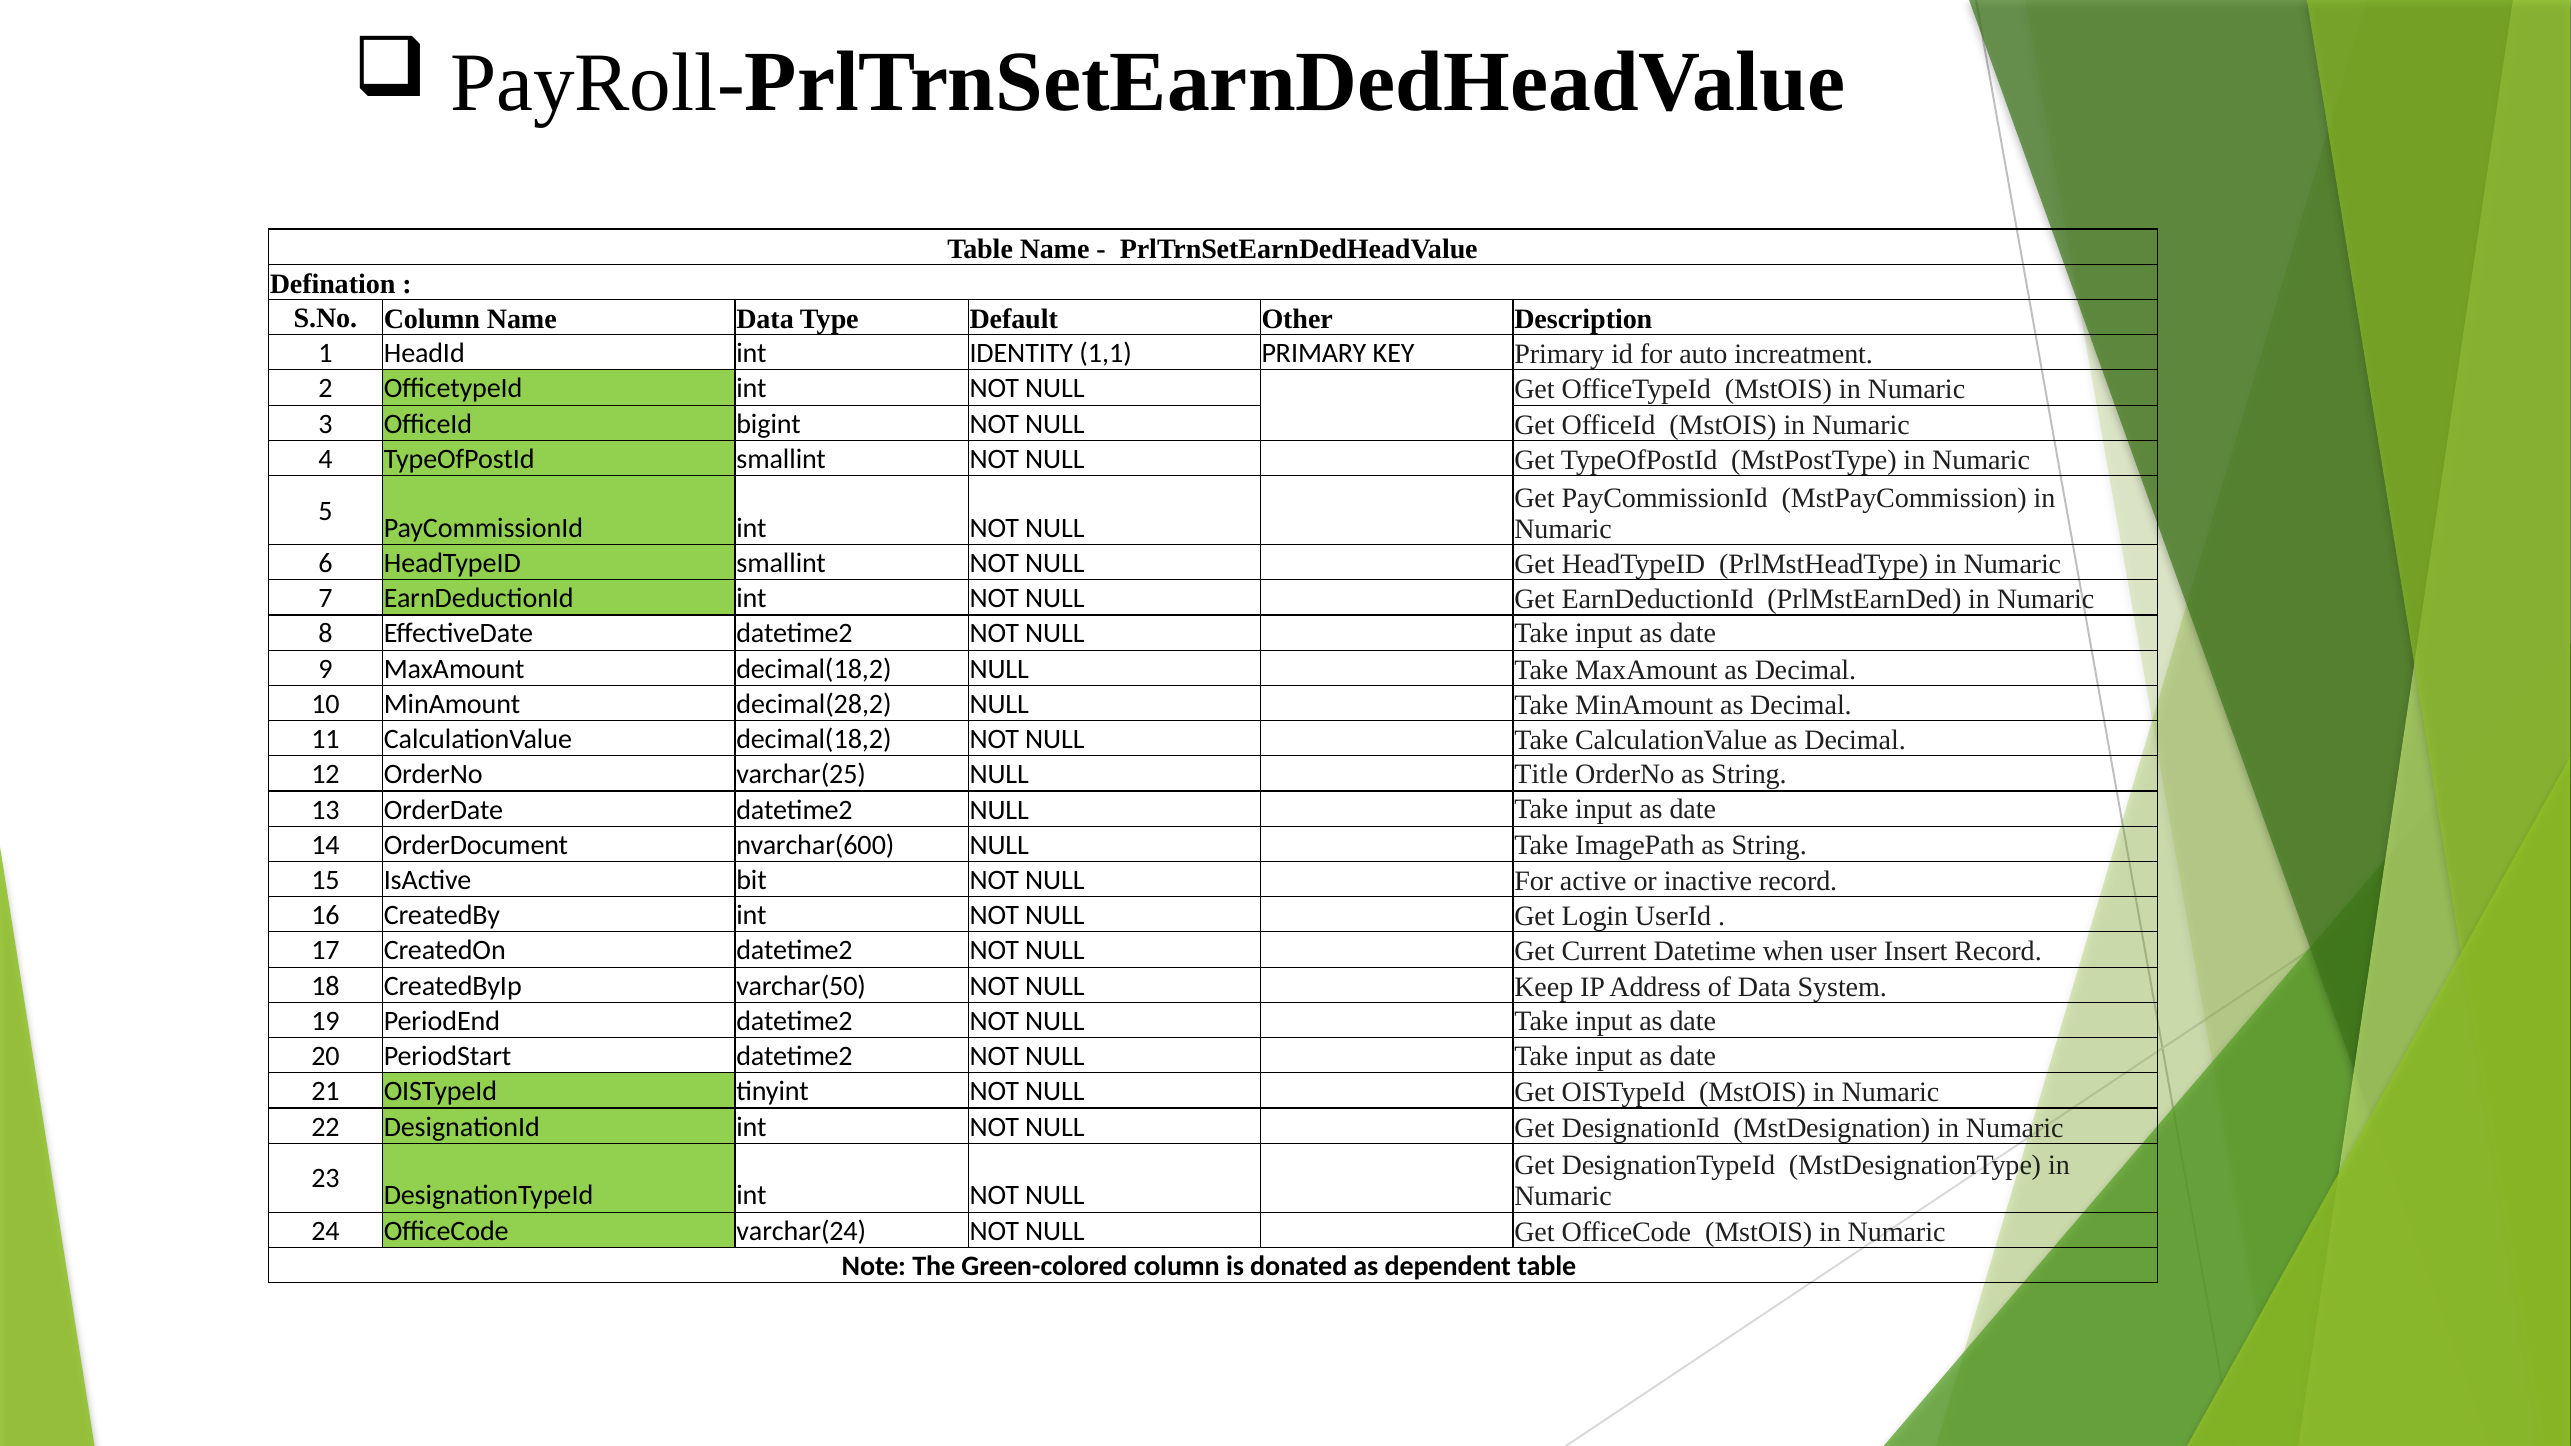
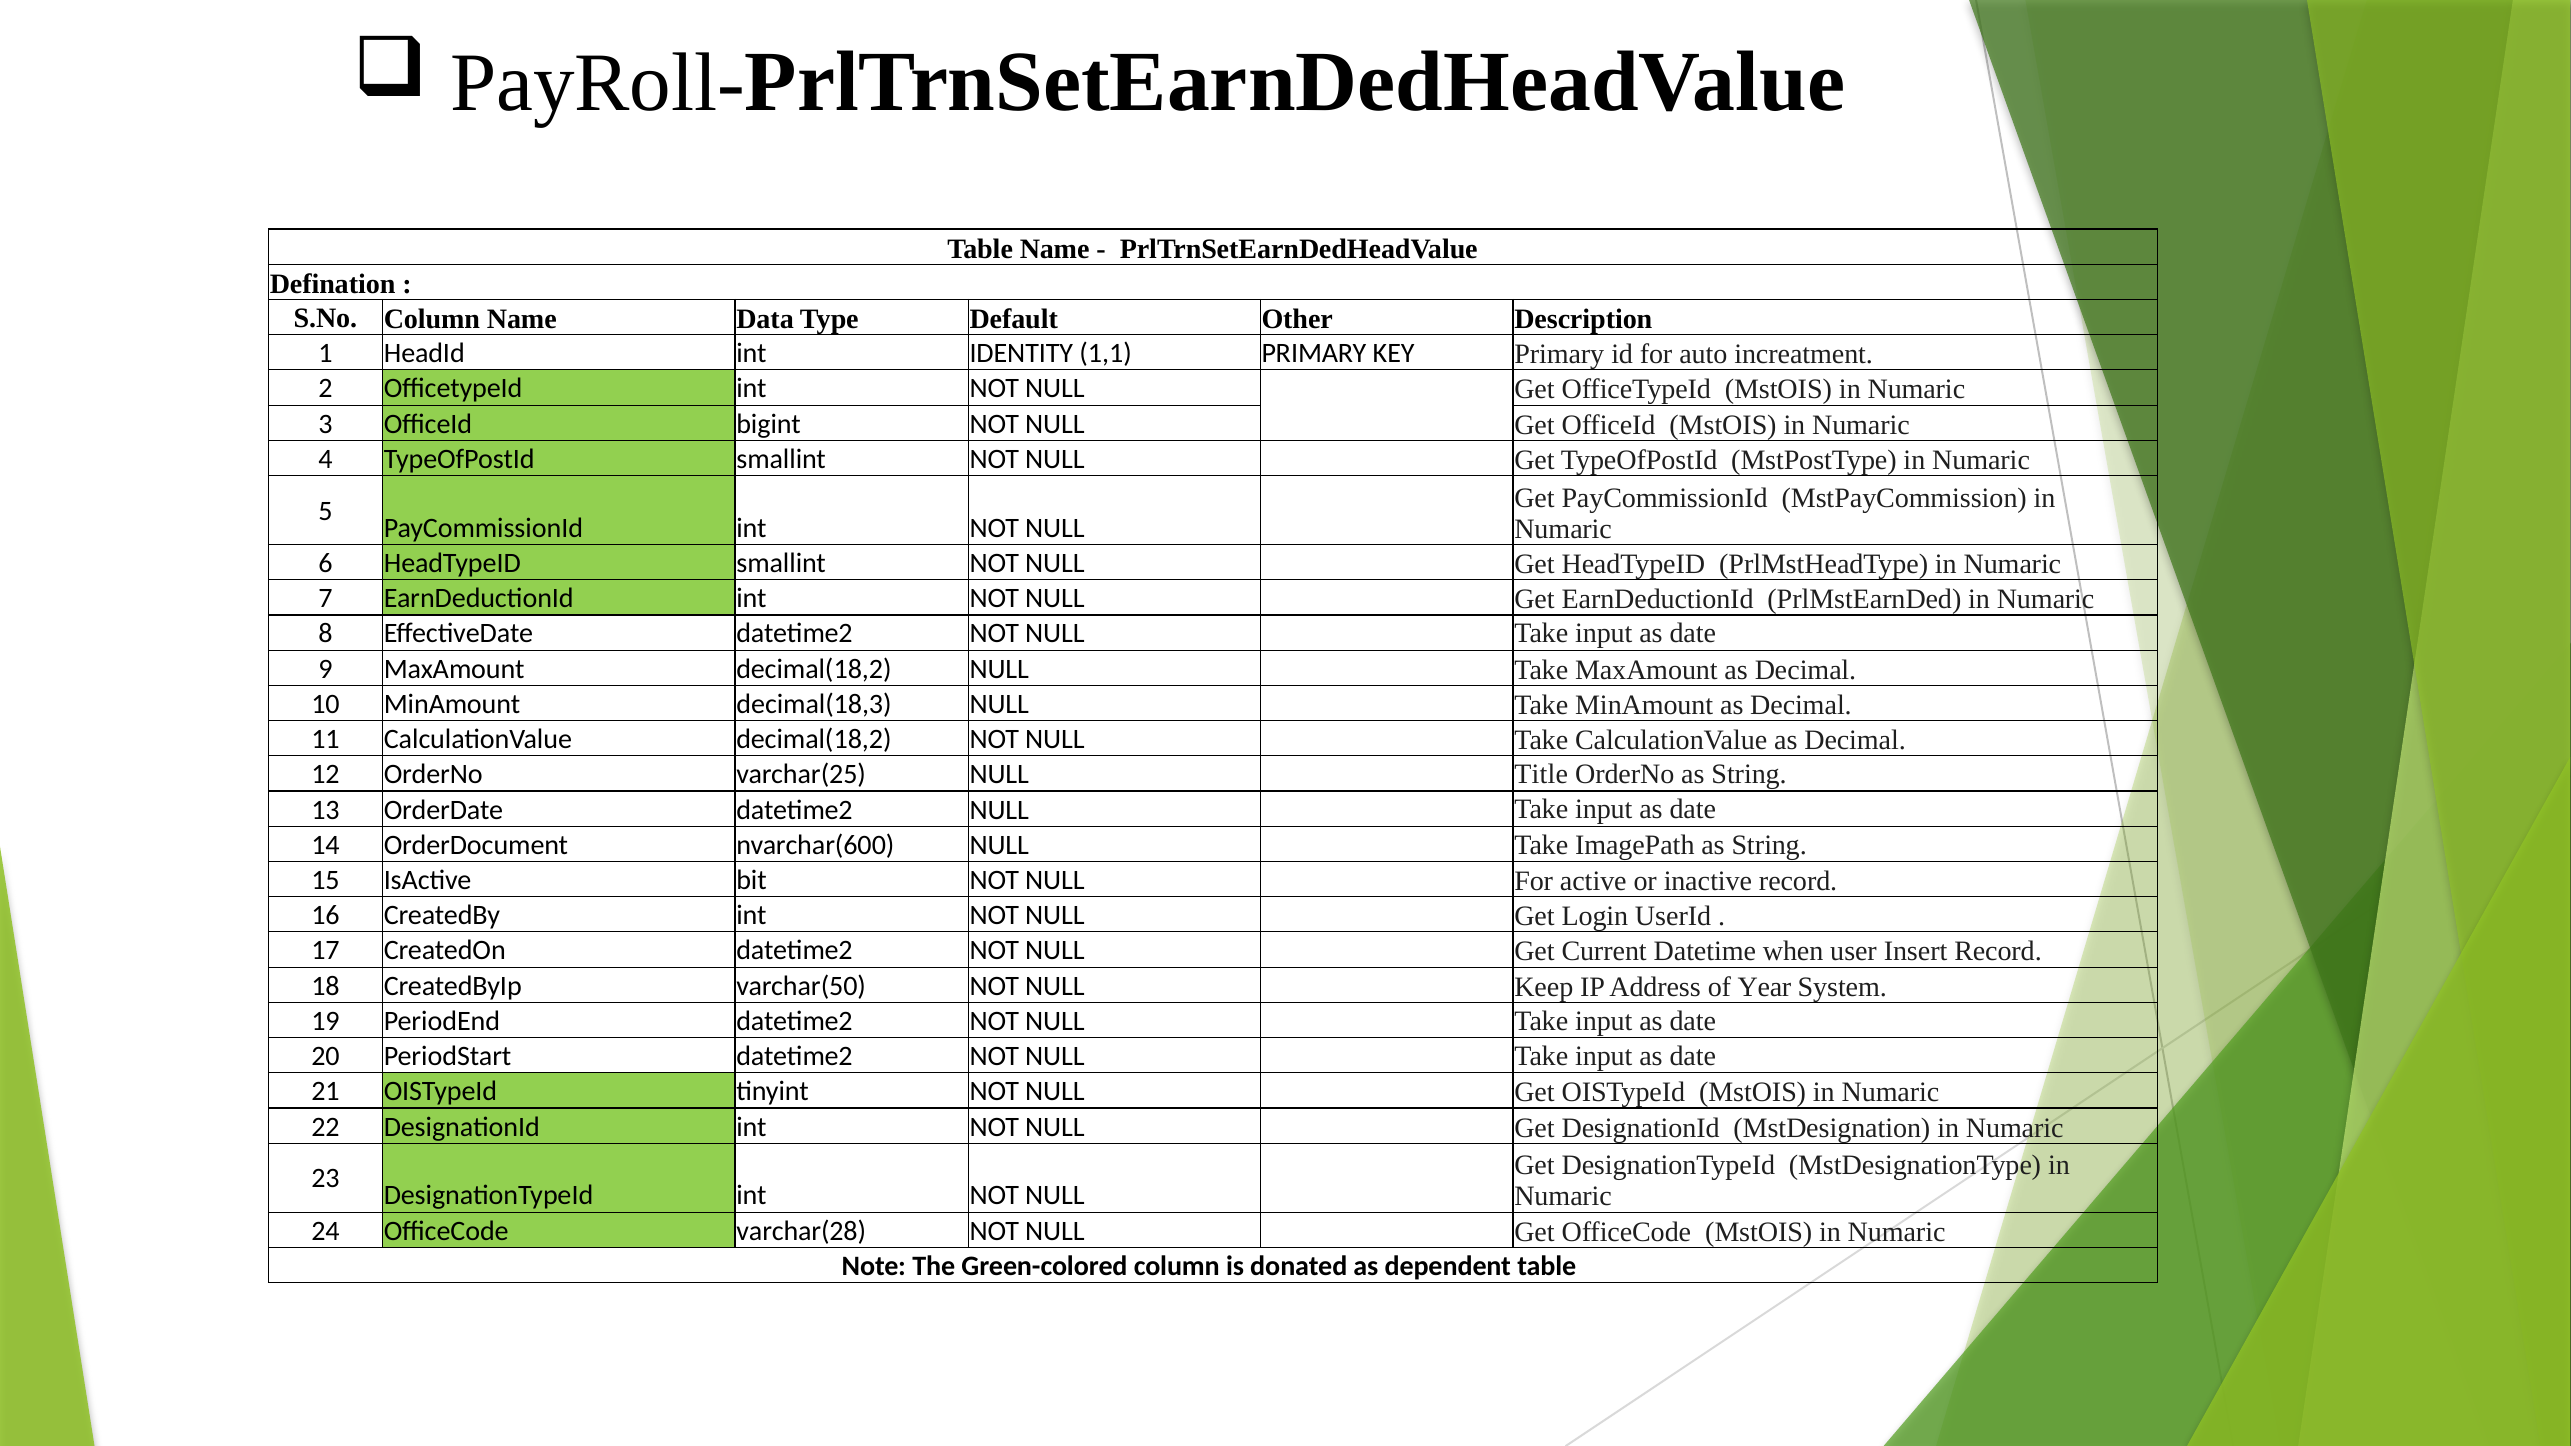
decimal(28,2: decimal(28,2 -> decimal(18,3
of Data: Data -> Year
varchar(24: varchar(24 -> varchar(28
